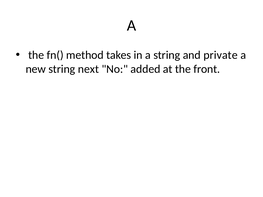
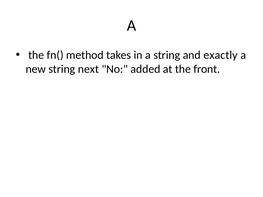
private: private -> exactly
